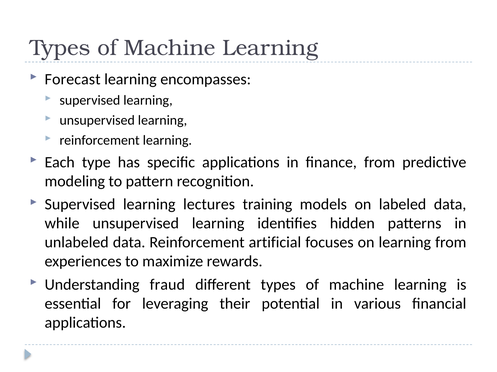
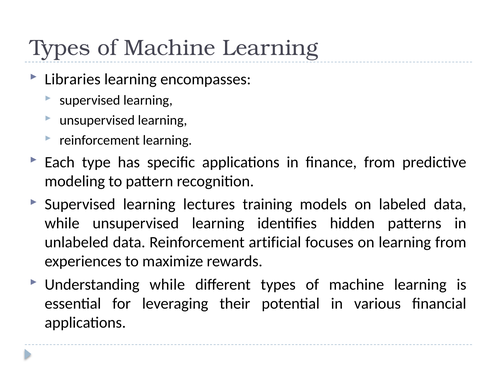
Forecast: Forecast -> Libraries
Understanding fraud: fraud -> while
